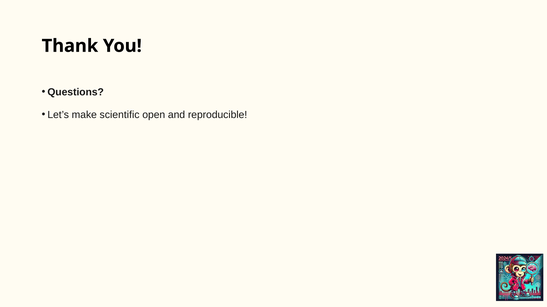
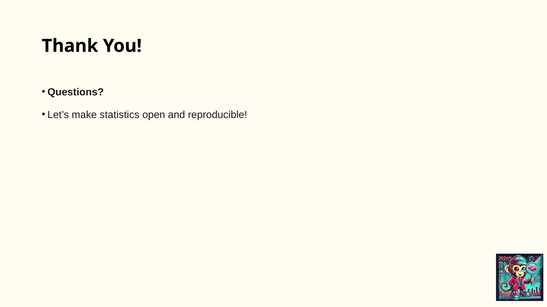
scientific: scientific -> statistics
